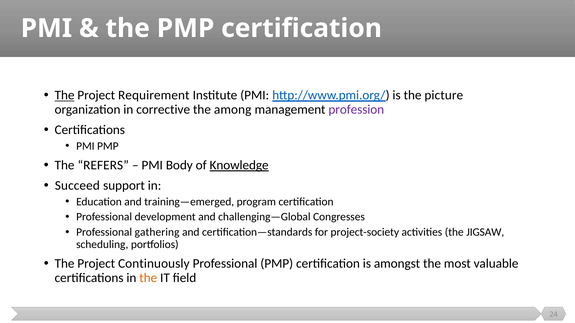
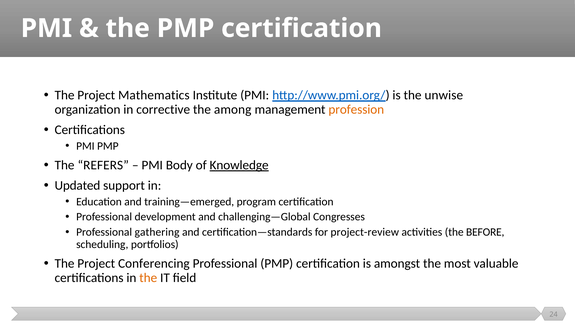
The at (65, 95) underline: present -> none
Requirement: Requirement -> Mathematics
picture: picture -> unwise
profession colour: purple -> orange
Succeed: Succeed -> Updated
project-society: project-society -> project-review
JIGSAW: JIGSAW -> BEFORE
Continuously: Continuously -> Conferencing
